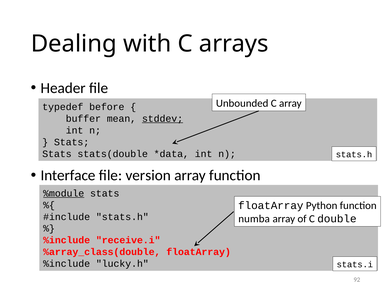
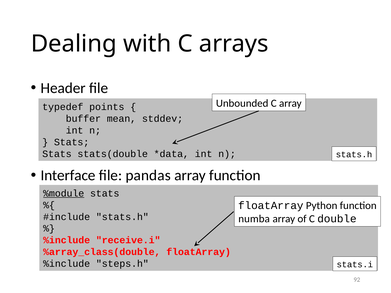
before: before -> points
stddev underline: present -> none
version: version -> pandas
lucky.h: lucky.h -> steps.h
